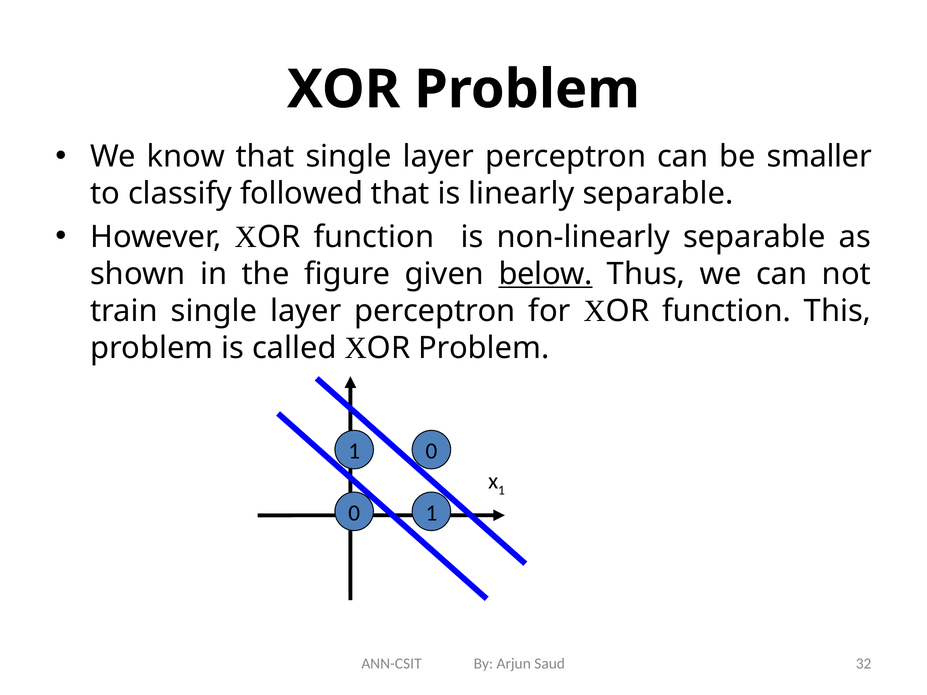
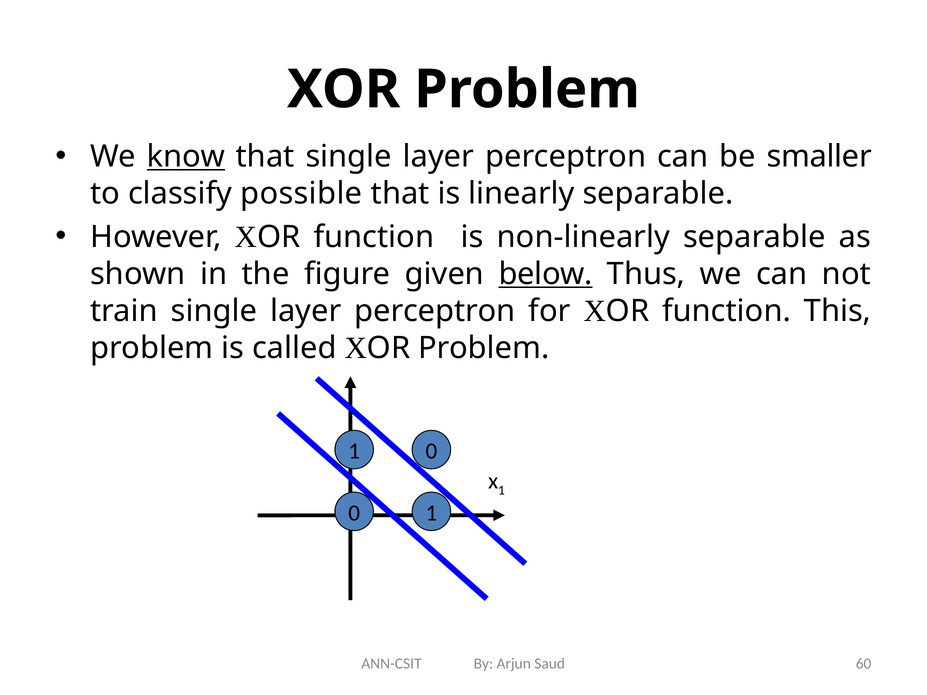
know underline: none -> present
followed: followed -> possible
32: 32 -> 60
